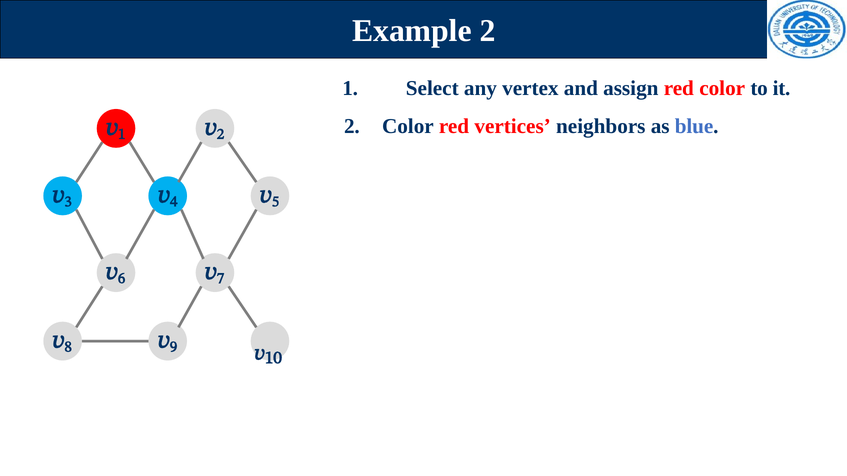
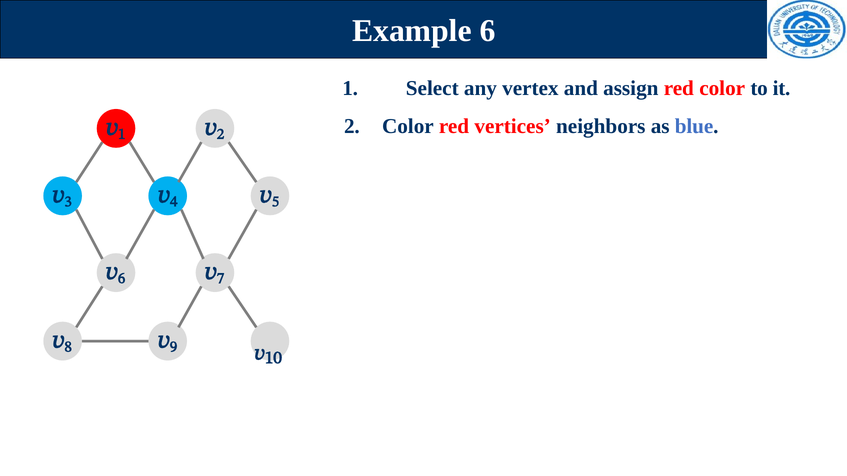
Example 2: 2 -> 6
